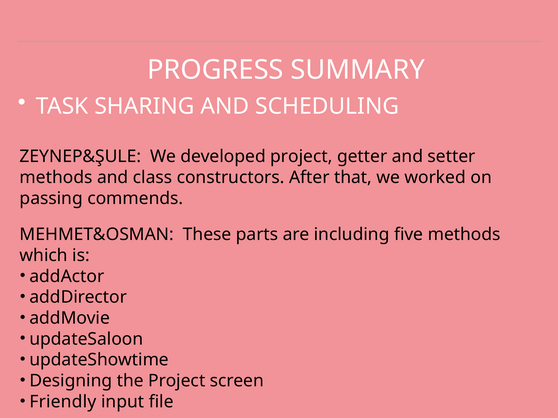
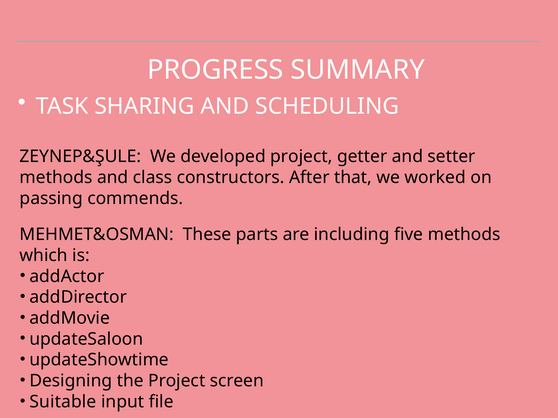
Friendly: Friendly -> Suitable
